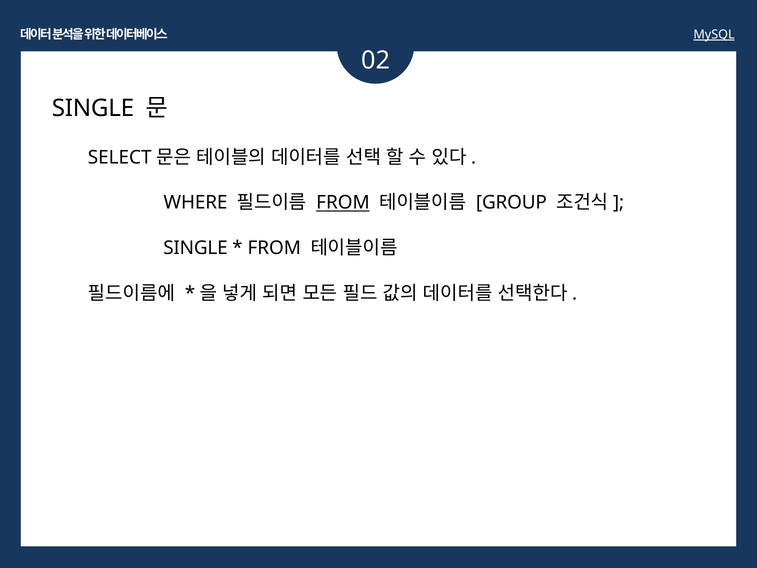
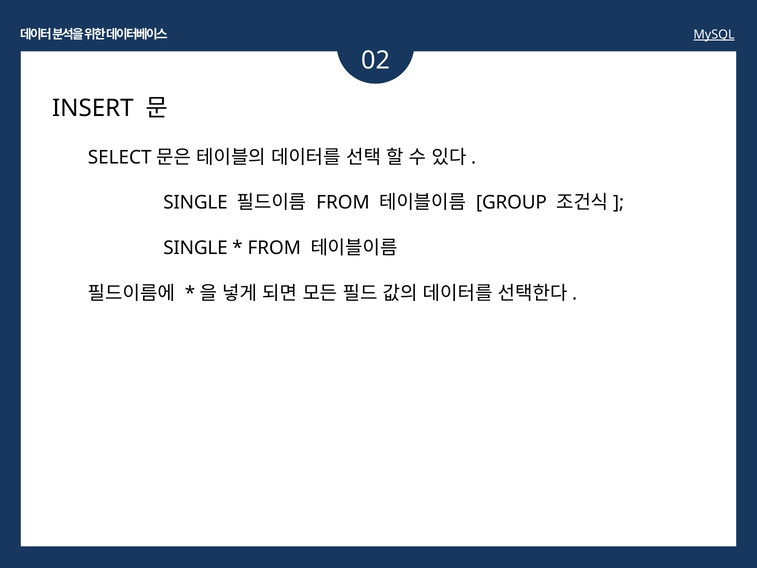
SINGLE at (93, 108): SINGLE -> INSERT
WHERE at (195, 203): WHERE -> SINGLE
FROM at (343, 203) underline: present -> none
